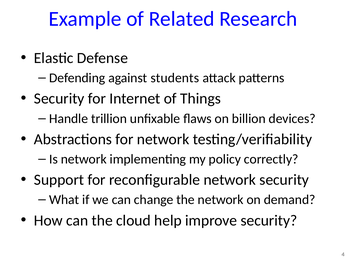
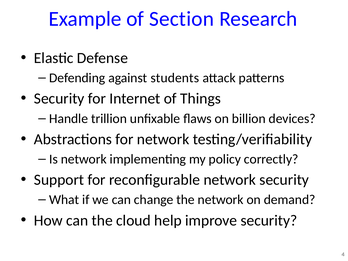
Related: Related -> Section
